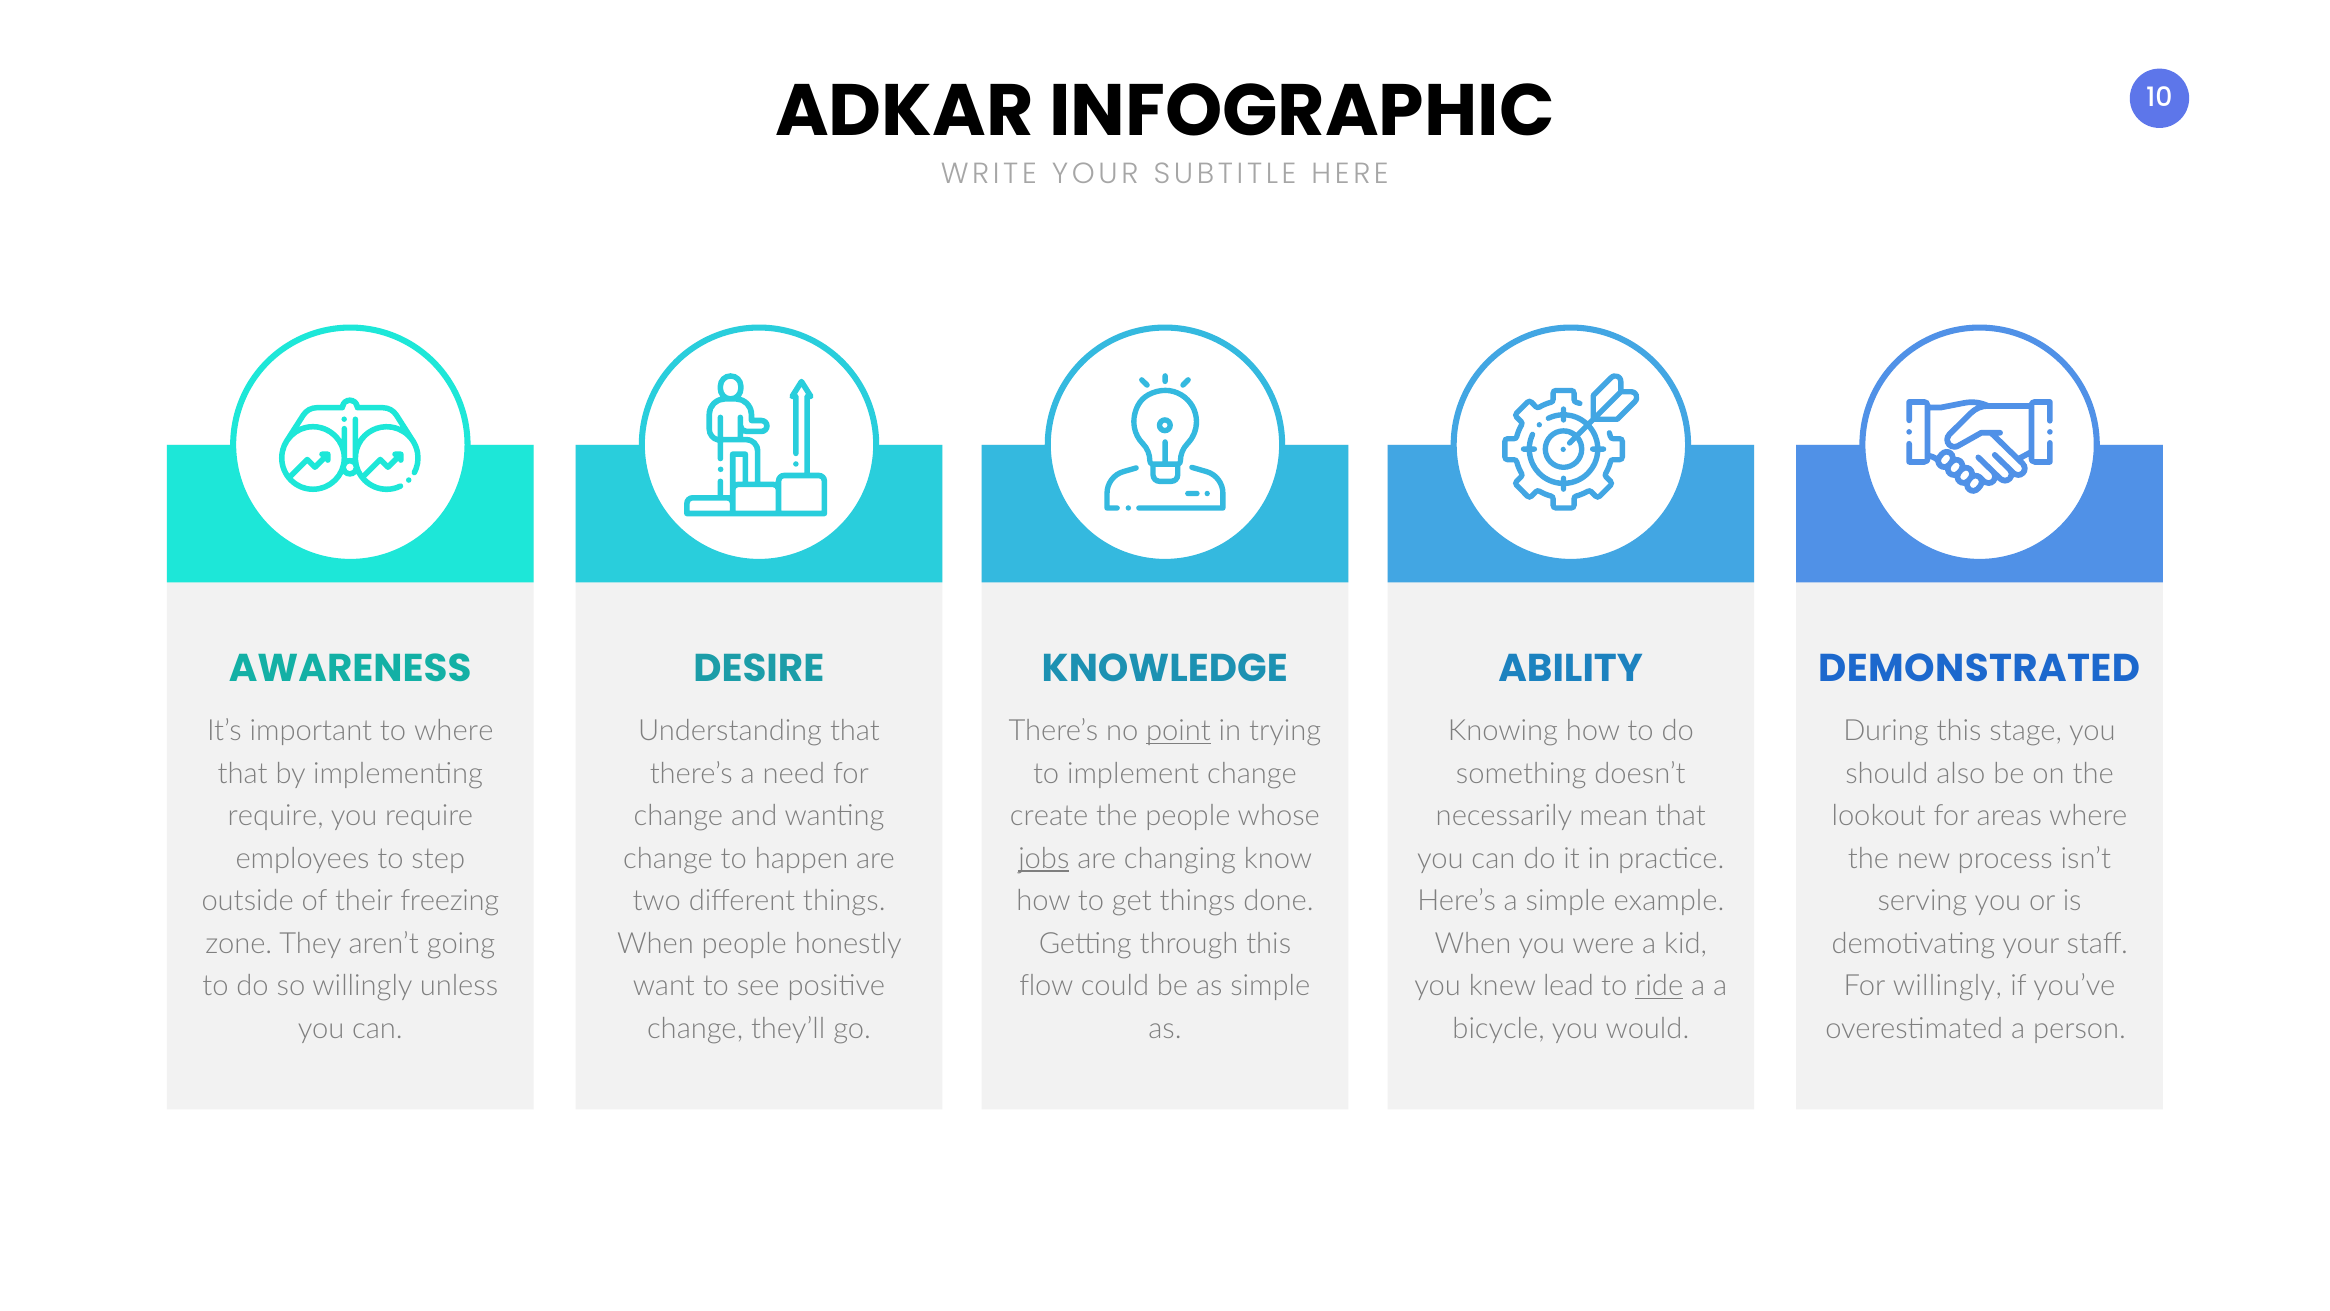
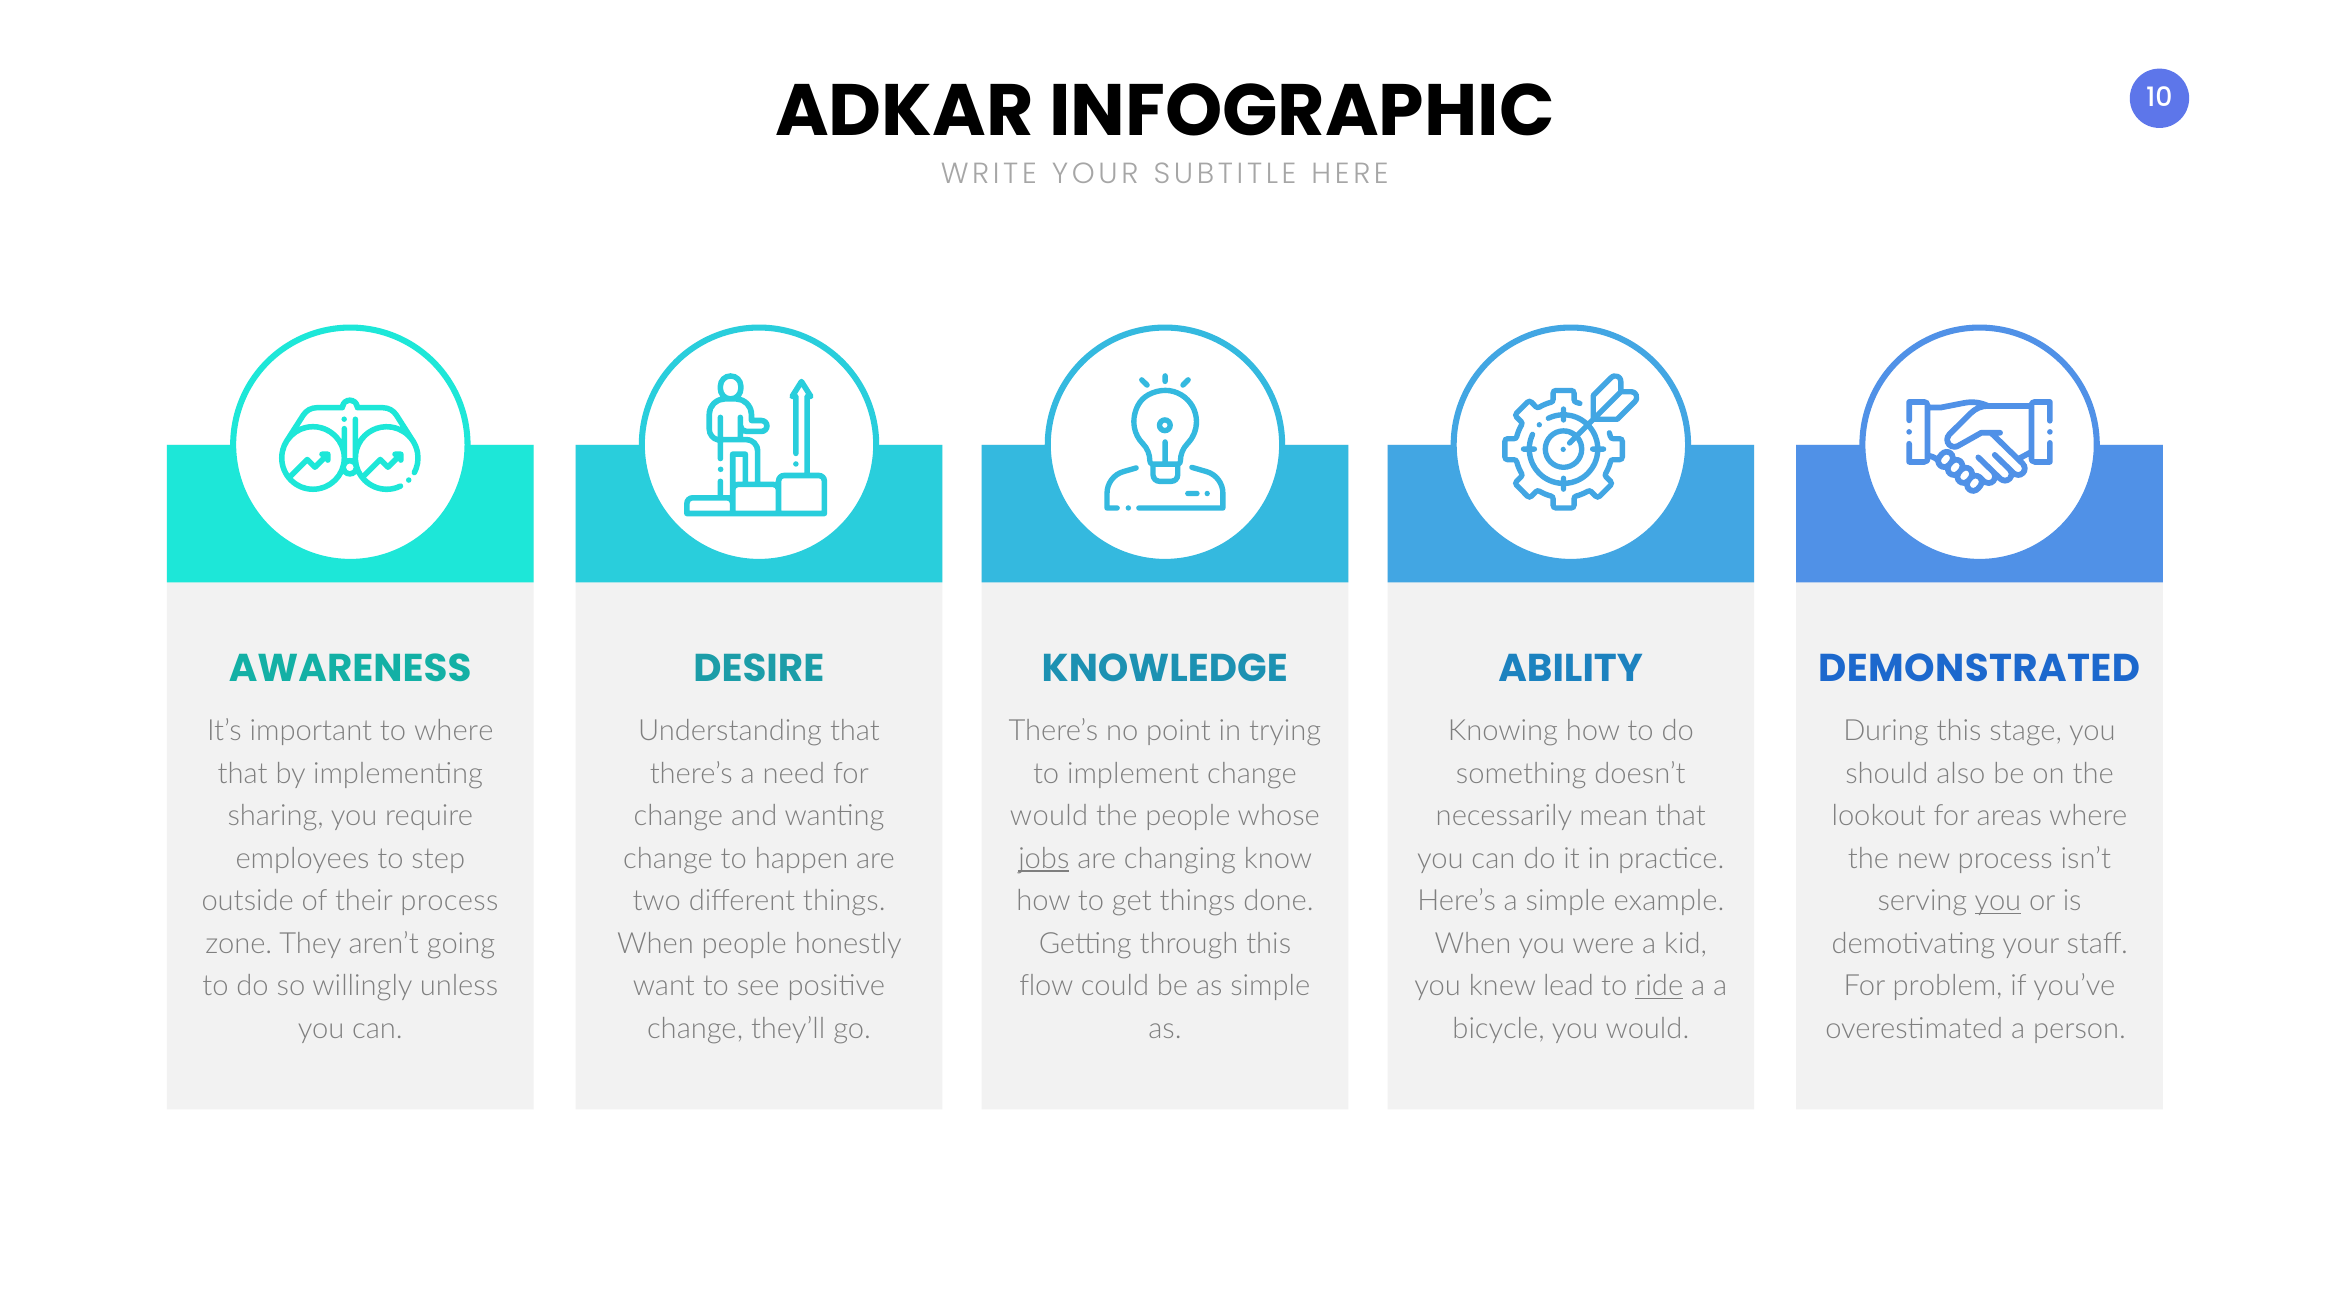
point underline: present -> none
require at (276, 816): require -> sharing
create at (1049, 816): create -> would
their freezing: freezing -> process
you at (1998, 901) underline: none -> present
For willingly: willingly -> problem
